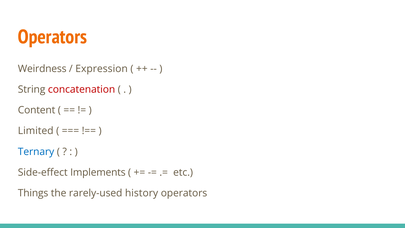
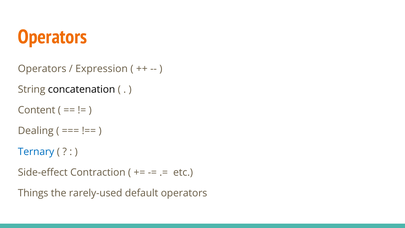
Weirdness at (42, 69): Weirdness -> Operators
concatenation colour: red -> black
Limited: Limited -> Dealing
Implements: Implements -> Contraction
history: history -> default
